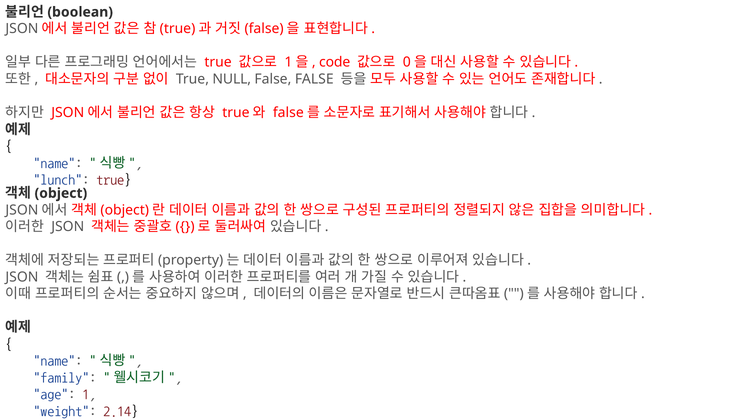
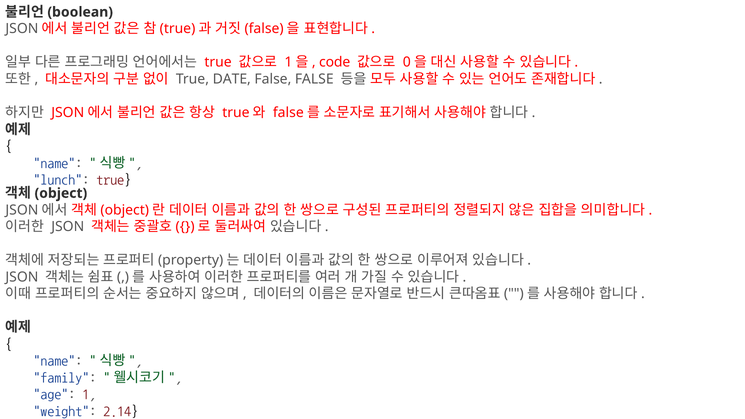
NULL: NULL -> DATE
